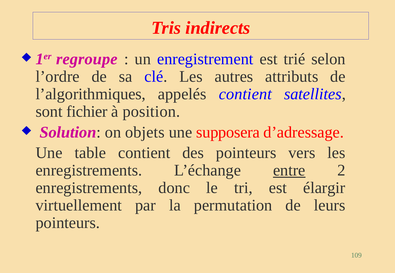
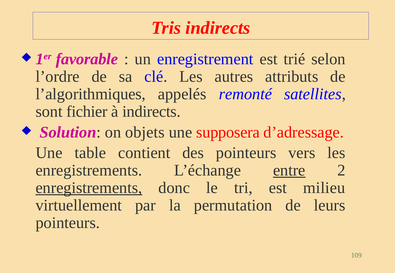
regroupe: regroupe -> favorable
appelés contient: contient -> remonté
à position: position -> indirects
enregistrements at (89, 188) underline: none -> present
élargir: élargir -> milieu
